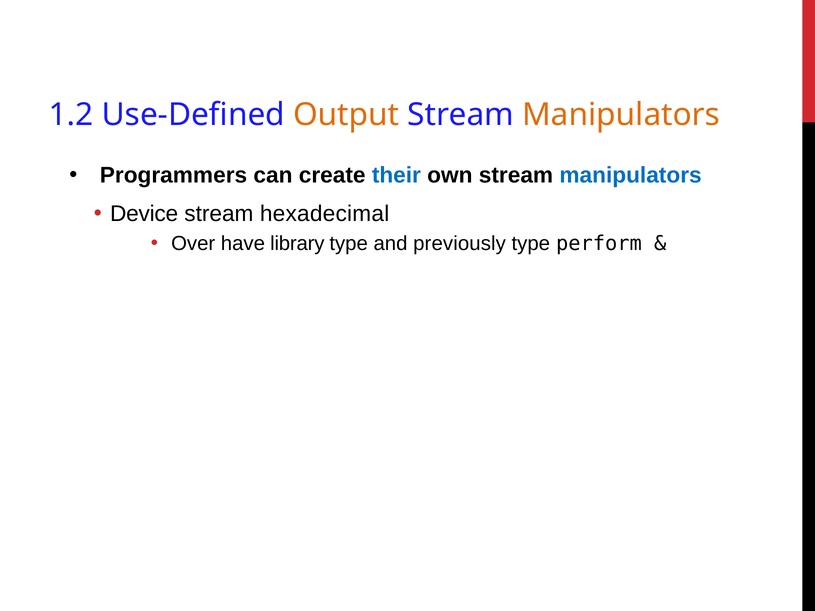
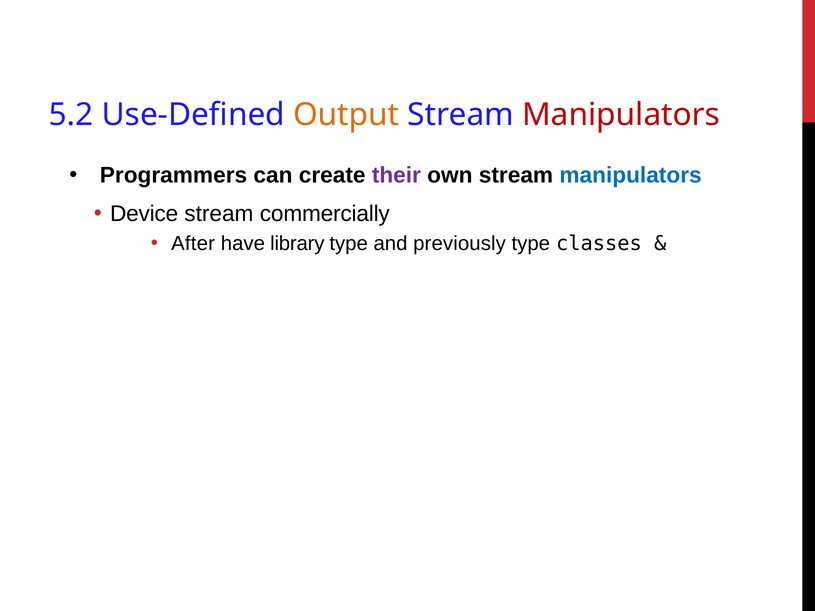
1.2: 1.2 -> 5.2
Manipulators at (621, 115) colour: orange -> red
their colour: blue -> purple
hexadecimal: hexadecimal -> commercially
Over: Over -> After
perform: perform -> classes
